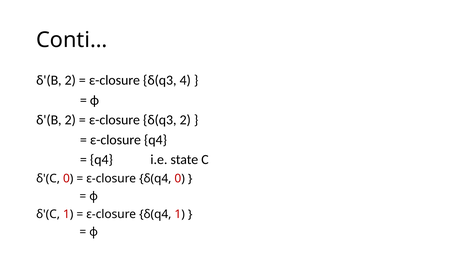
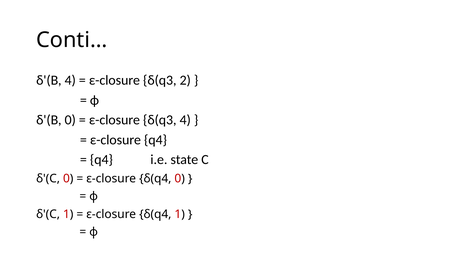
2 at (70, 80): 2 -> 4
4: 4 -> 2
2 at (70, 120): 2 -> 0
δ(q3 2: 2 -> 4
